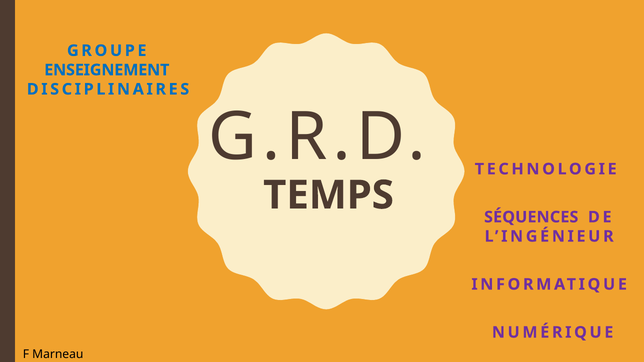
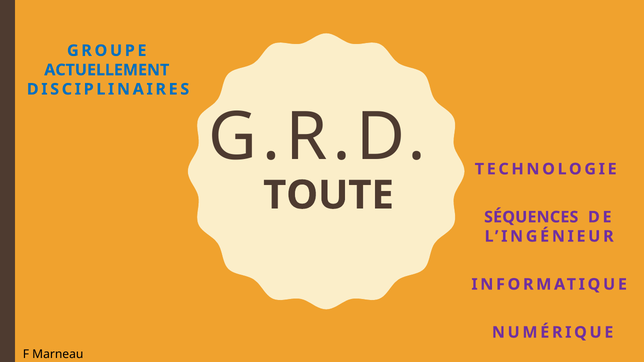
ENSEIGNEMENT: ENSEIGNEMENT -> ACTUELLEMENT
TEMPS: TEMPS -> TOUTE
